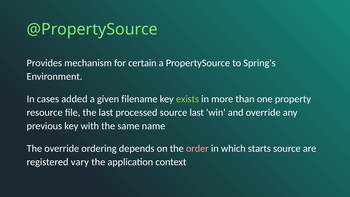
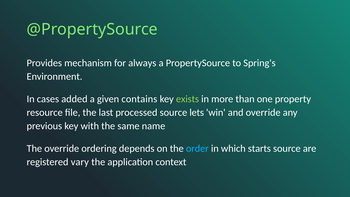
certain: certain -> always
filename: filename -> contains
source last: last -> lets
order colour: pink -> light blue
